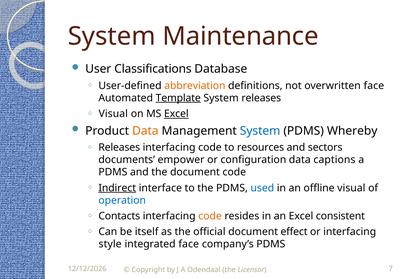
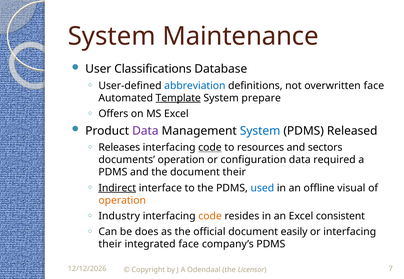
abbreviation colour: orange -> blue
System releases: releases -> prepare
Visual at (113, 114): Visual -> Offers
Excel at (176, 114) underline: present -> none
Data at (145, 131) colour: orange -> purple
Whereby: Whereby -> Released
code at (210, 148) underline: none -> present
documents empower: empower -> operation
captions: captions -> required
document code: code -> their
operation at (122, 201) colour: blue -> orange
Contacts: Contacts -> Industry
itself: itself -> does
effect: effect -> easily
style at (110, 245): style -> their
